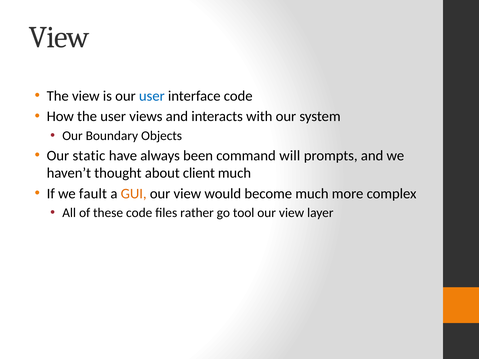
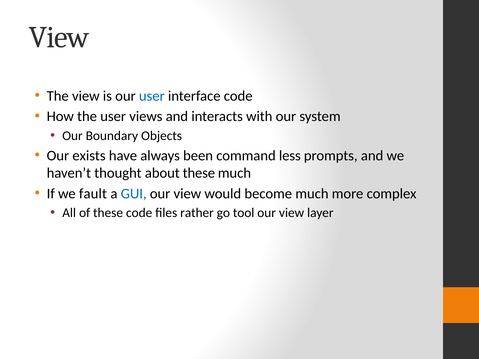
static: static -> exists
will: will -> less
about client: client -> these
GUI colour: orange -> blue
